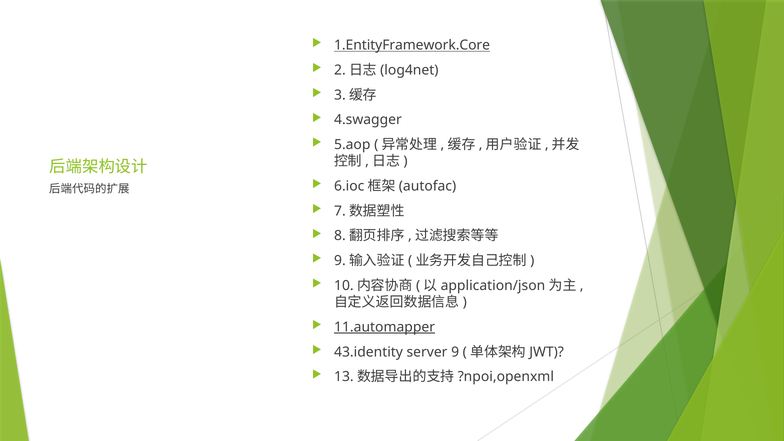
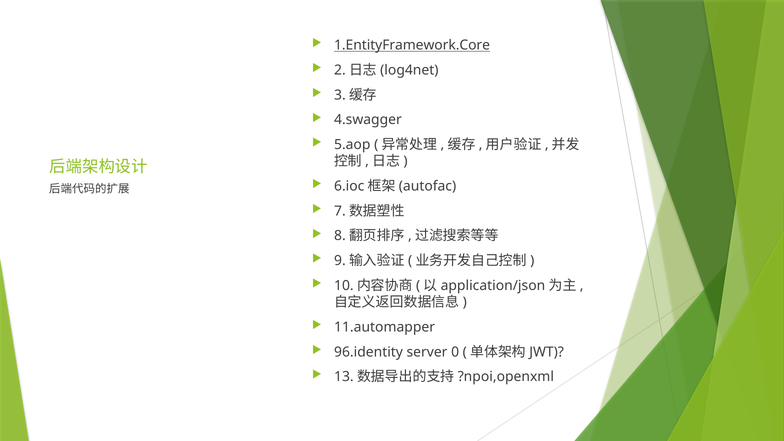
11.automapper underline: present -> none
43.identity: 43.identity -> 96.identity
9: 9 -> 0
